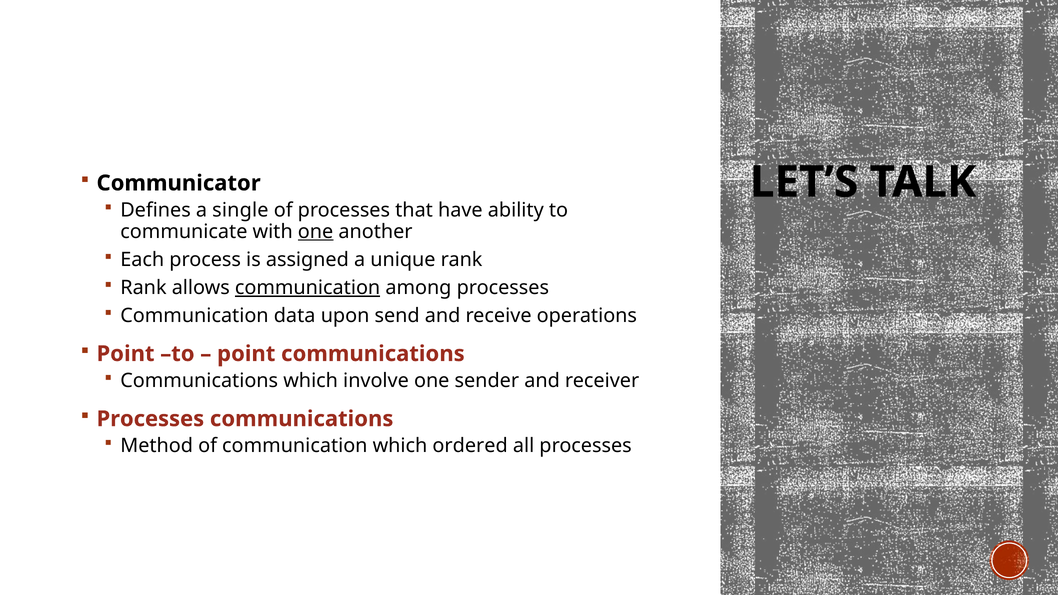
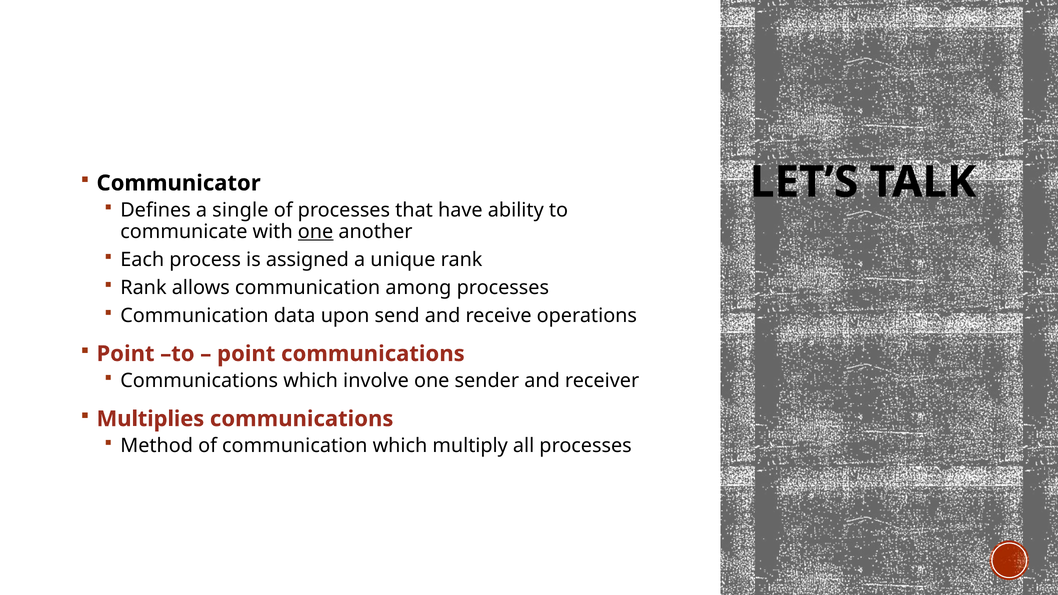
communication at (308, 288) underline: present -> none
Processes at (150, 419): Processes -> Multiplies
ordered: ordered -> multiply
